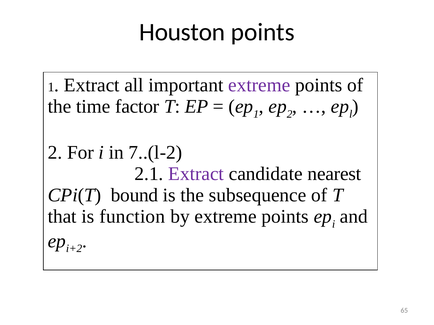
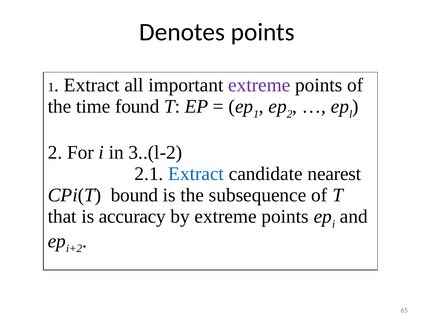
Houston: Houston -> Denotes
factor: factor -> found
7..(l-2: 7..(l-2 -> 3..(l-2
Extract at (196, 174) colour: purple -> blue
function: function -> accuracy
